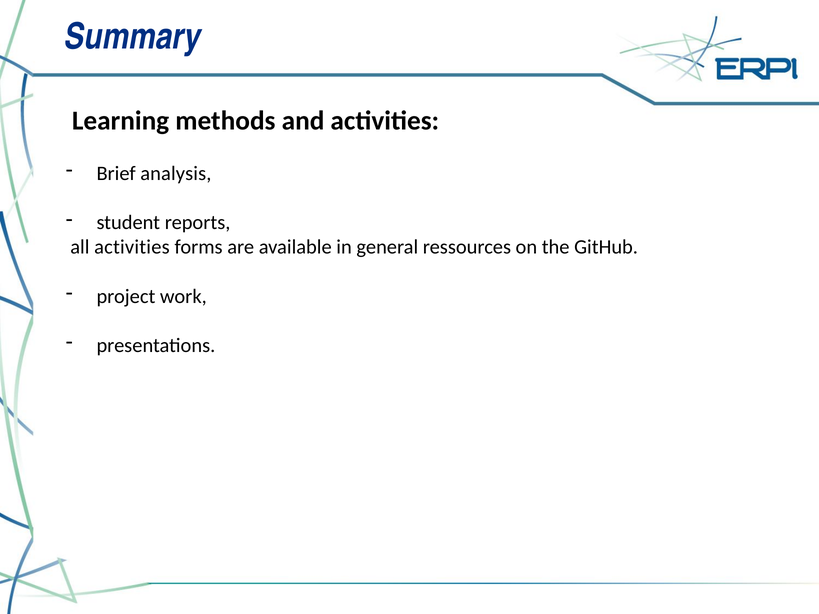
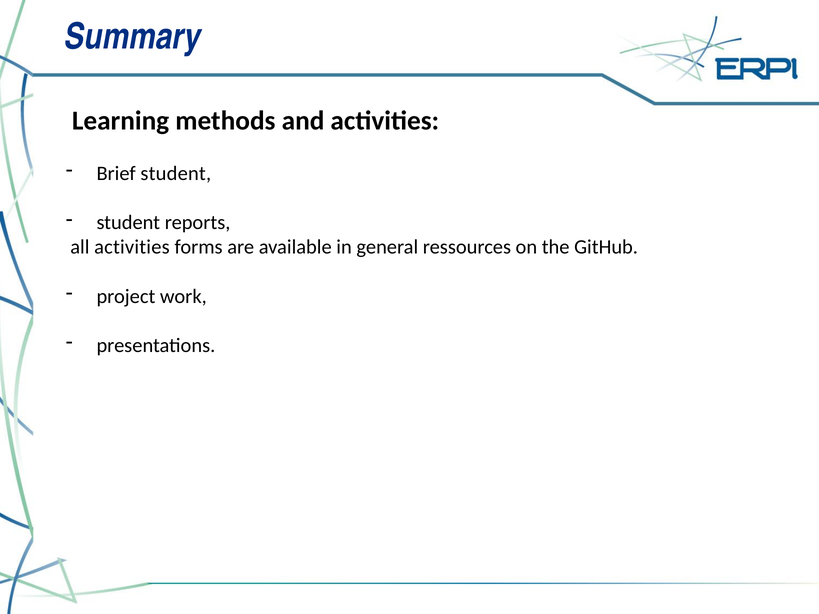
Brief analysis: analysis -> student
